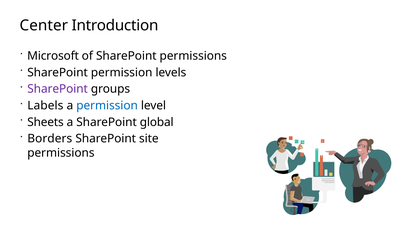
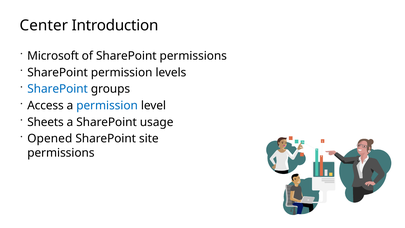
SharePoint at (58, 89) colour: purple -> blue
Labels: Labels -> Access
global: global -> usage
Borders: Borders -> Opened
